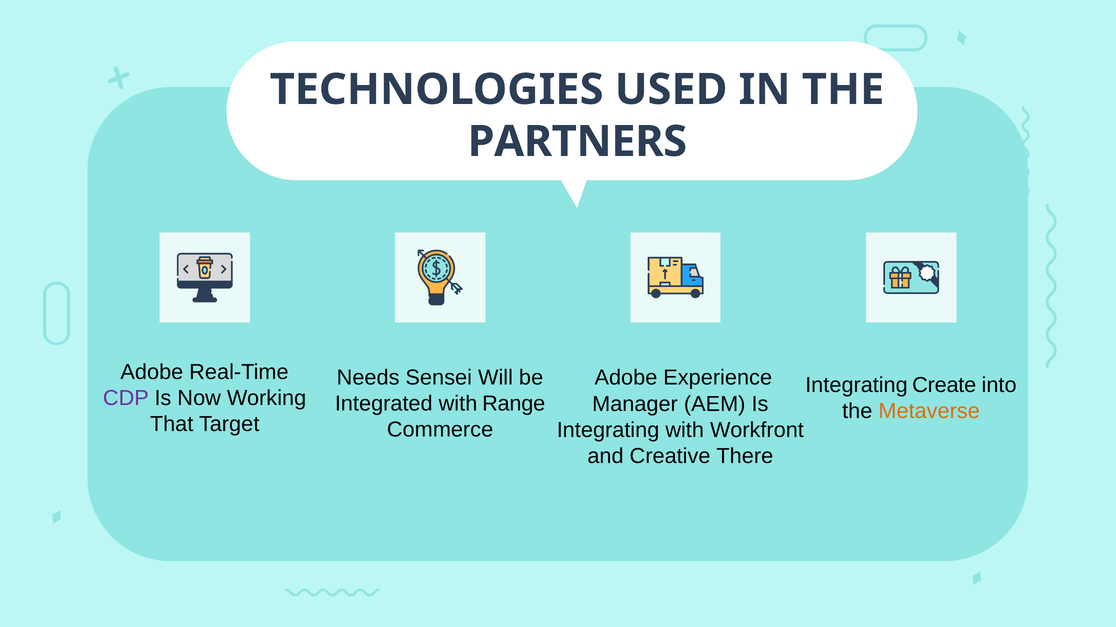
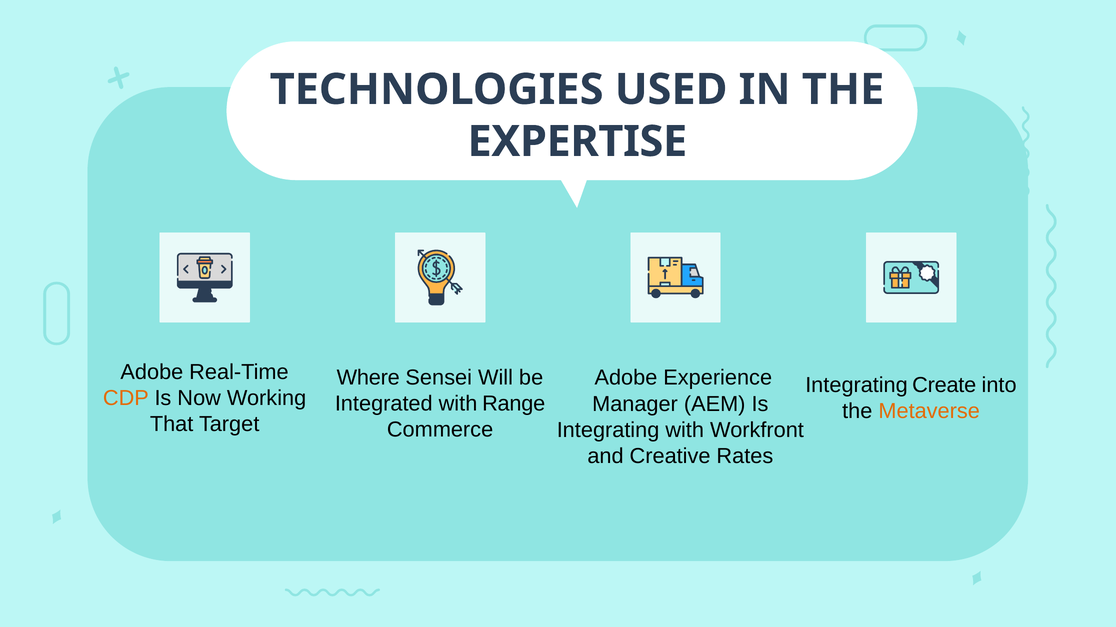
PARTNERS: PARTNERS -> EXPERTISE
Needs: Needs -> Where
CDP colour: purple -> orange
There: There -> Rates
